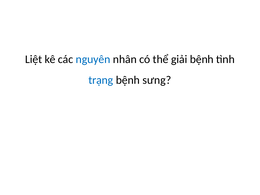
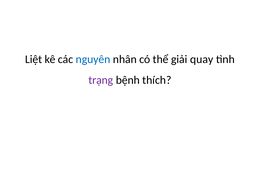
giải bệnh: bệnh -> quay
trạng colour: blue -> purple
sưng: sưng -> thích
